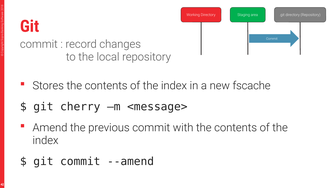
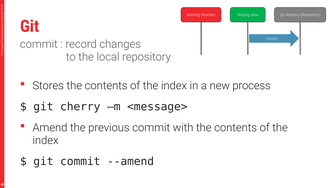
fscache: fscache -> process
